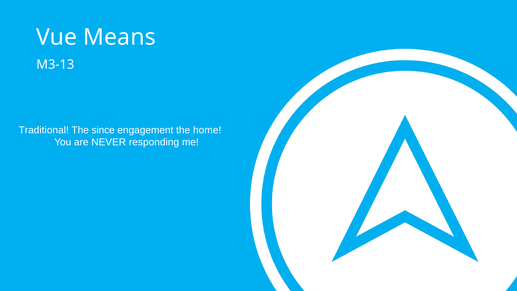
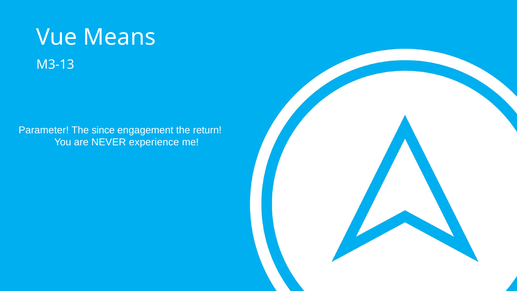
Traditional: Traditional -> Parameter
home: home -> return
responding: responding -> experience
